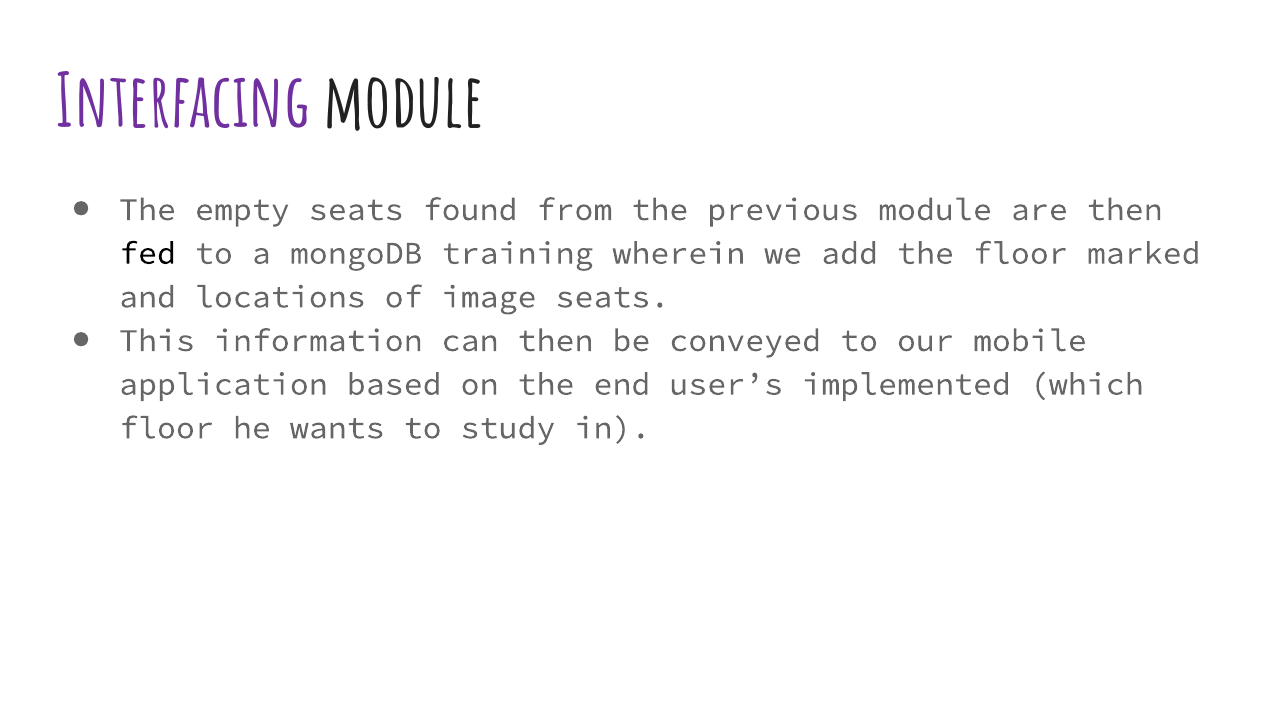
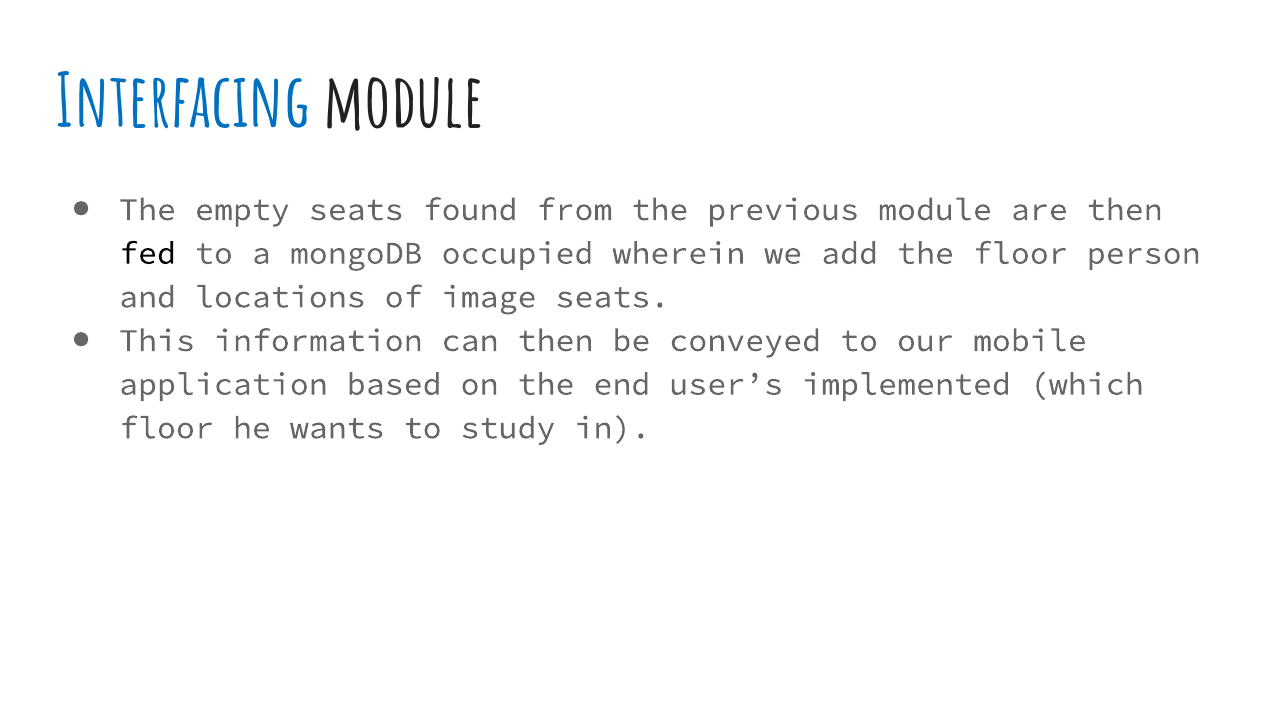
Interfacing colour: purple -> blue
training: training -> occupied
marked: marked -> person
